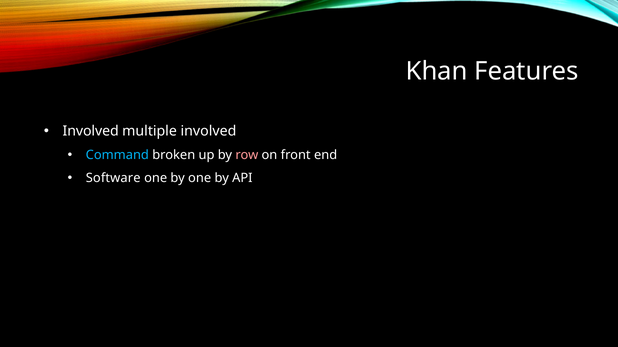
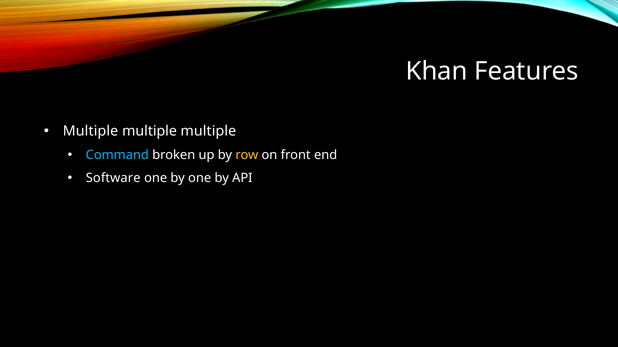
Involved at (91, 132): Involved -> Multiple
involved at (208, 132): involved -> multiple
row colour: pink -> yellow
